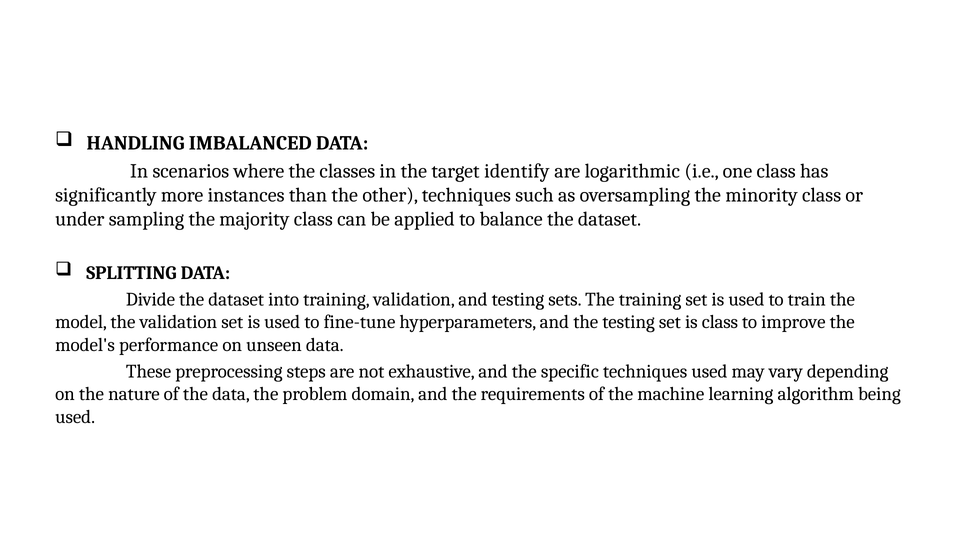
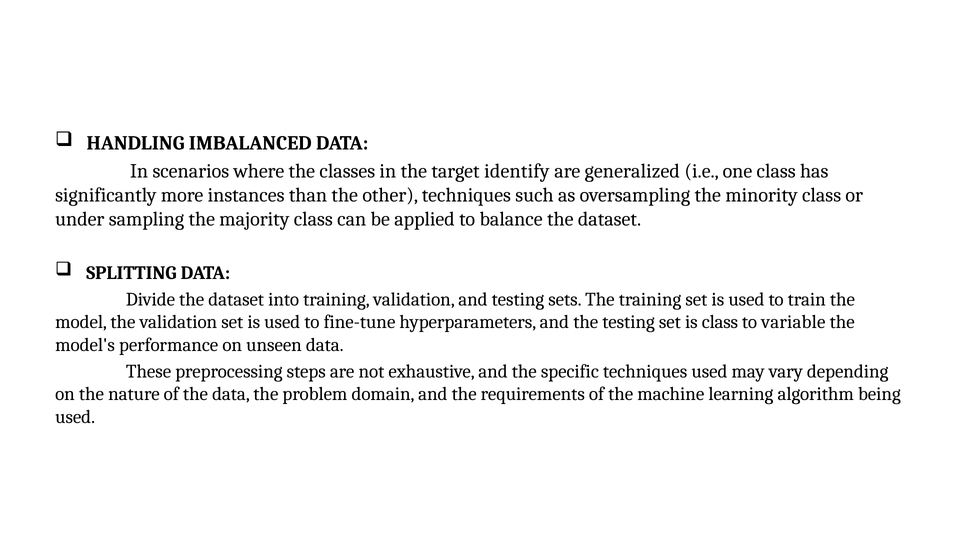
logarithmic: logarithmic -> generalized
improve: improve -> variable
